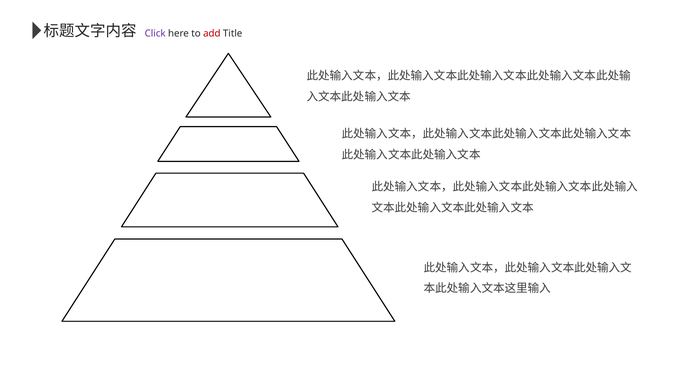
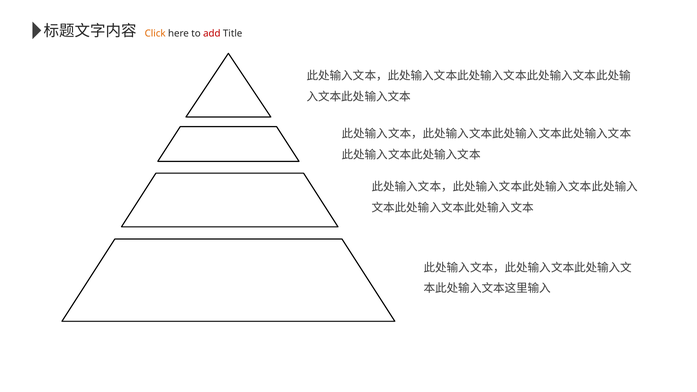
Click colour: purple -> orange
